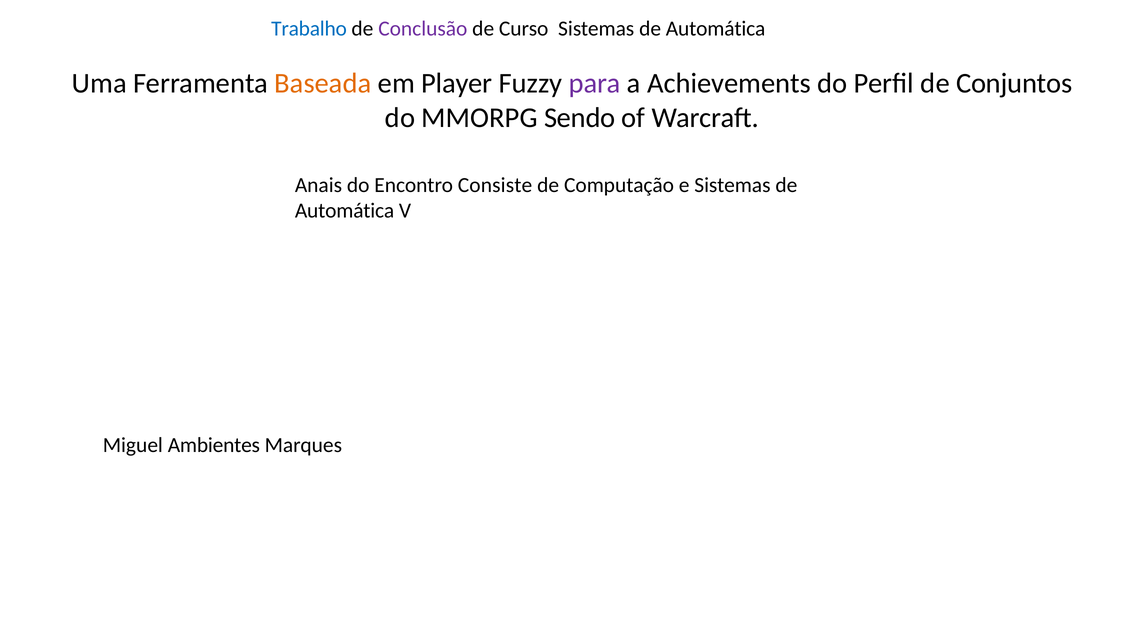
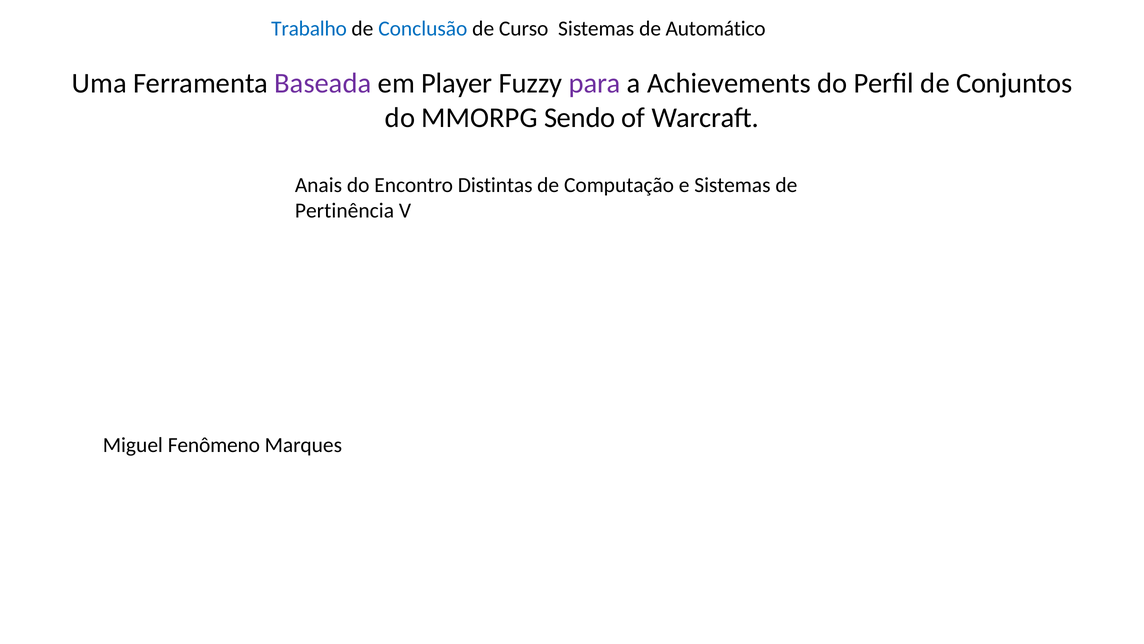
Conclusão colour: purple -> blue
Curso Sistemas de Automática: Automática -> Automático
Baseada colour: orange -> purple
Consiste: Consiste -> Distintas
Automática at (345, 211): Automática -> Pertinência
Ambientes: Ambientes -> Fenômeno
